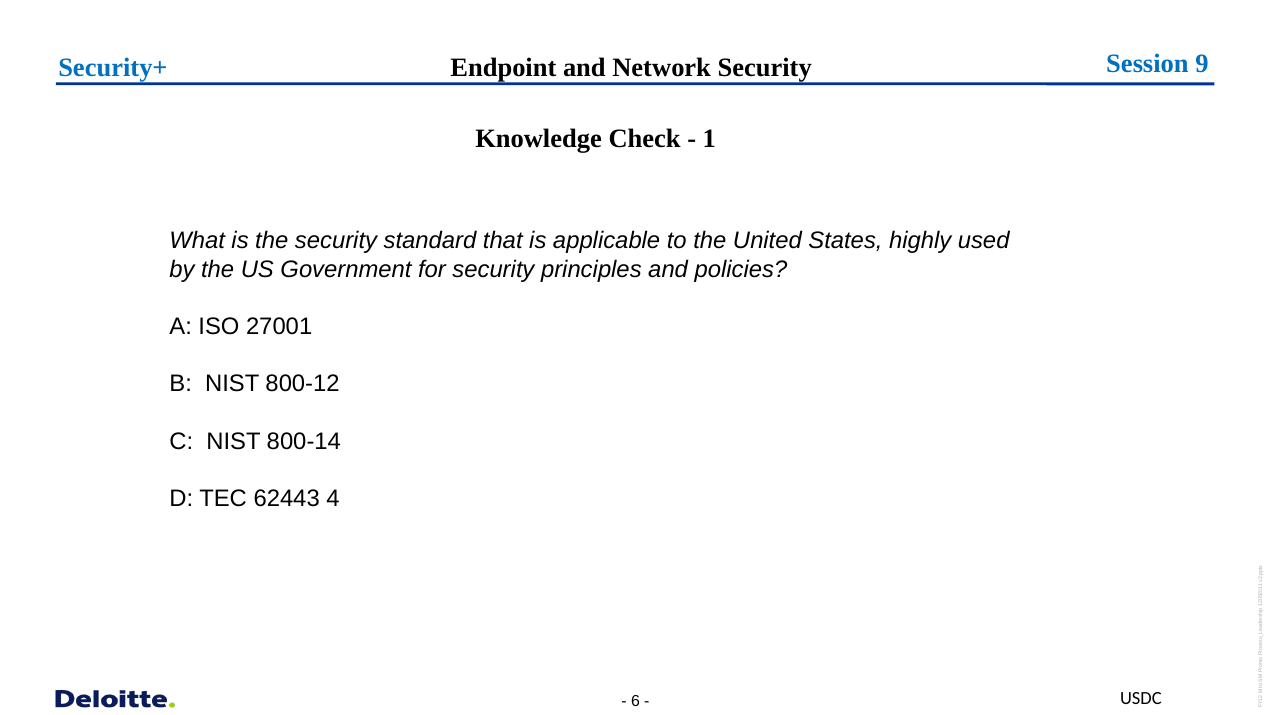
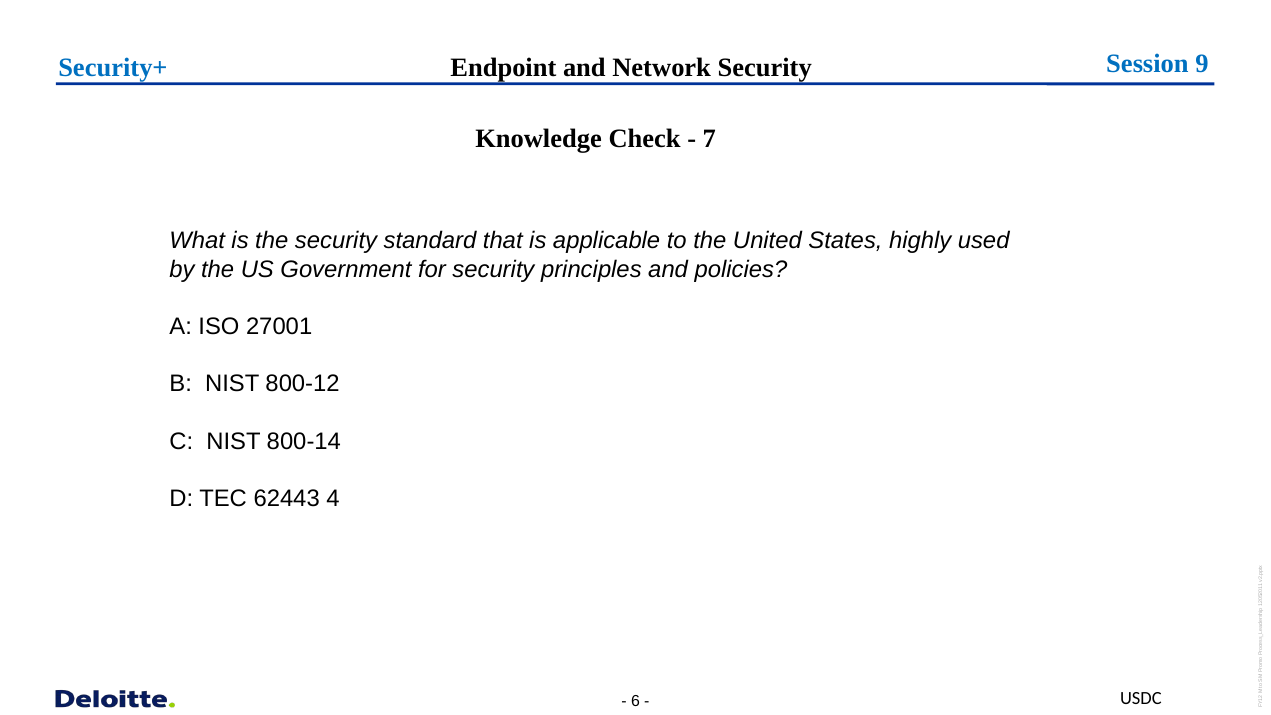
1 at (709, 139): 1 -> 7
